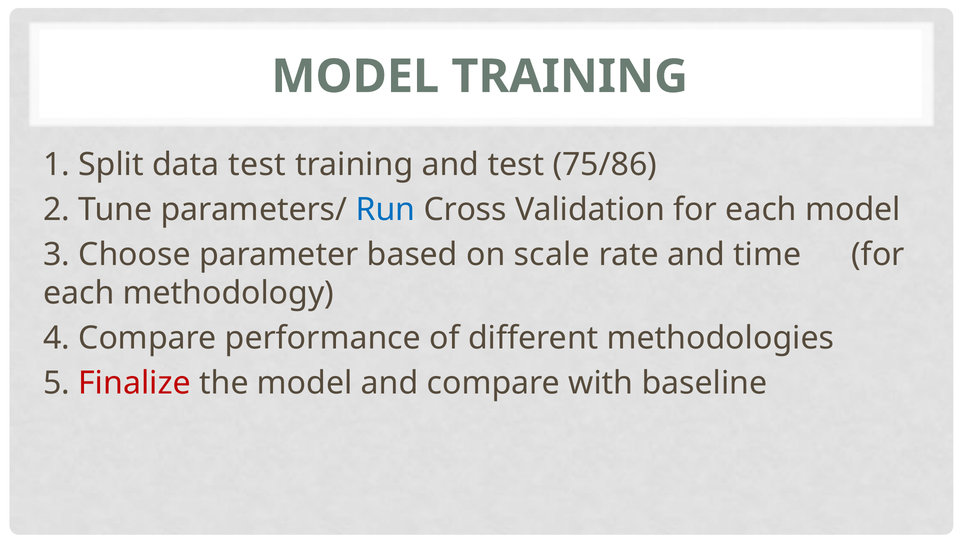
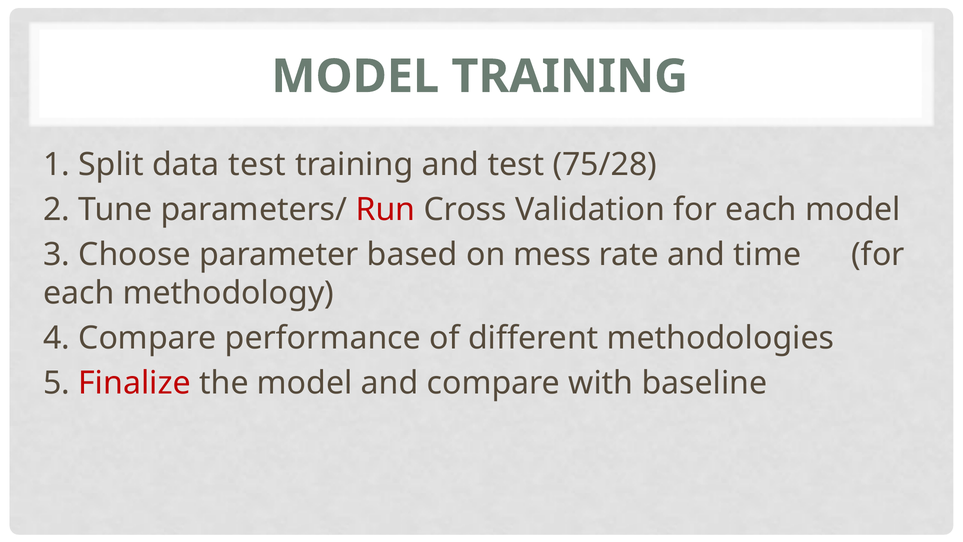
75/86: 75/86 -> 75/28
Run colour: blue -> red
scale: scale -> mess
